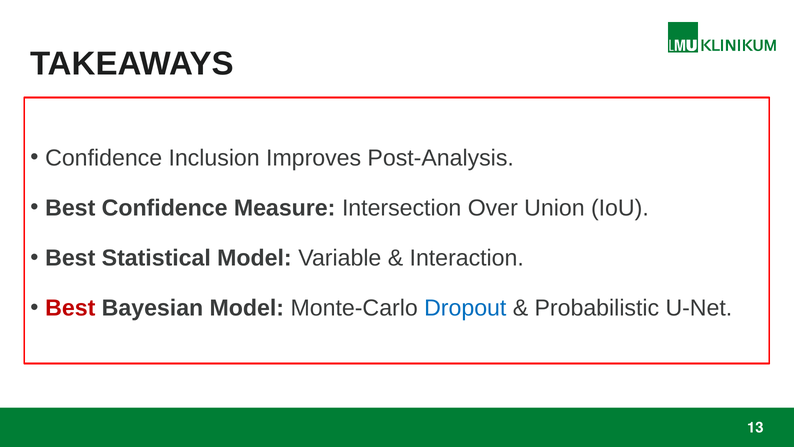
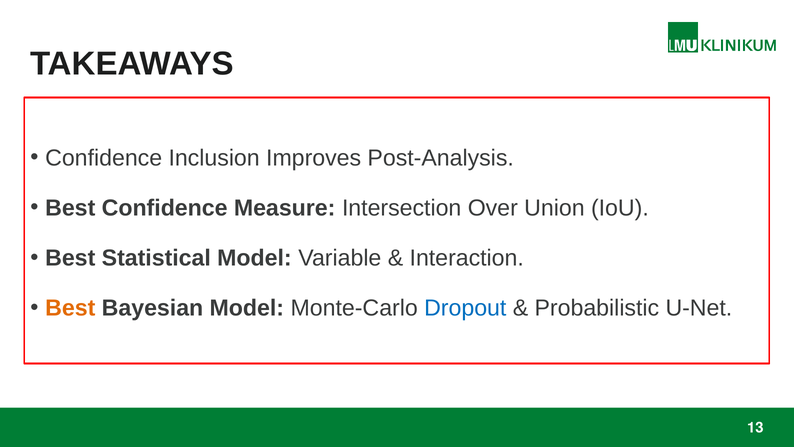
Best at (70, 308) colour: red -> orange
